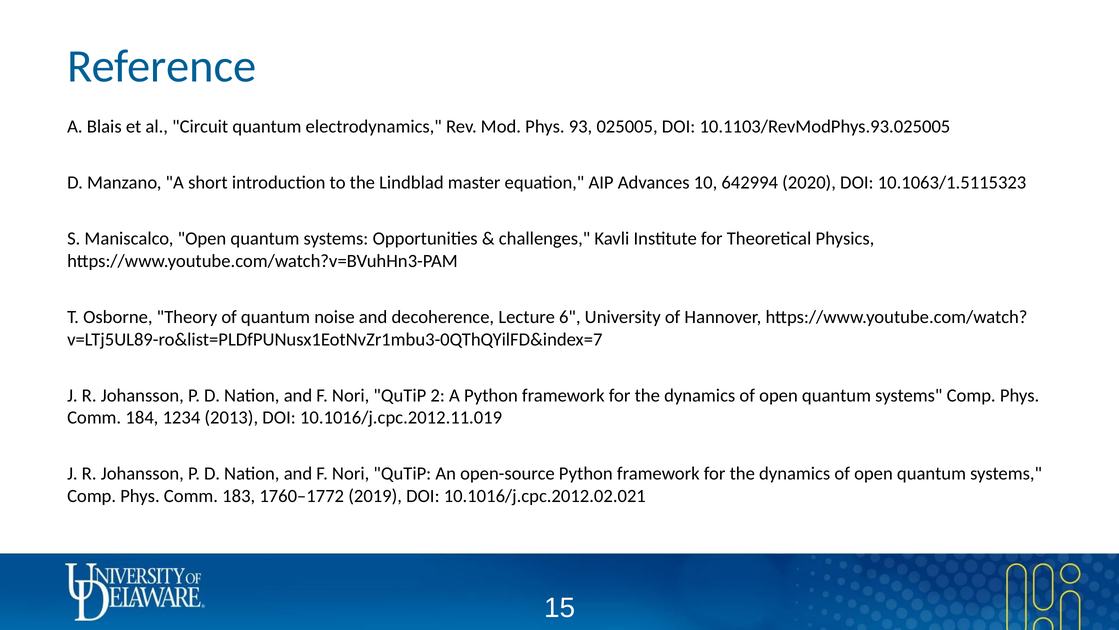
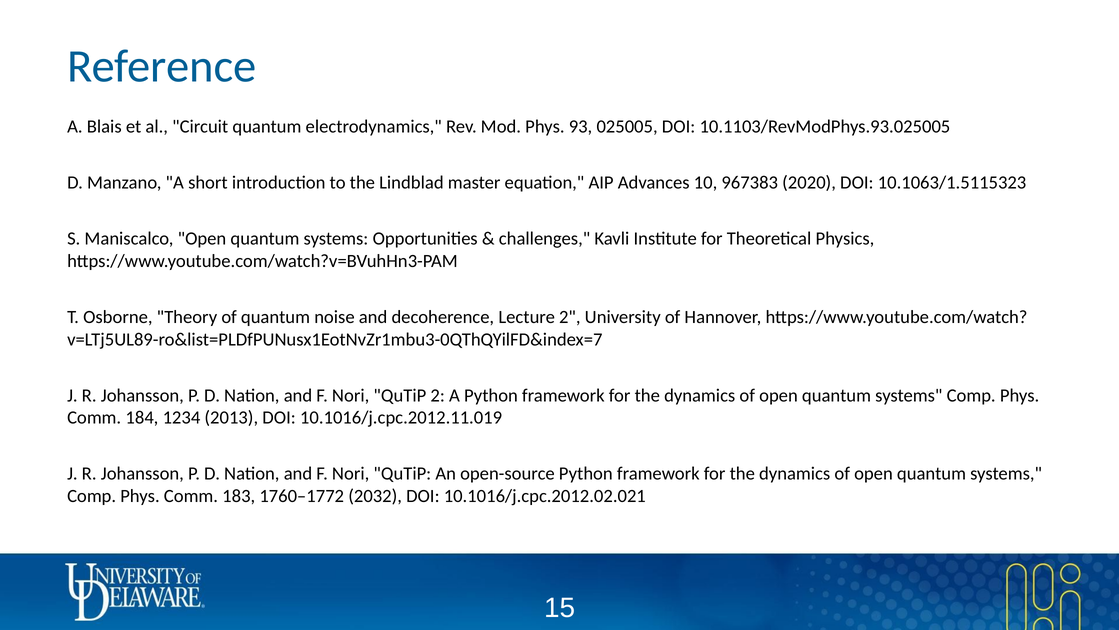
642994: 642994 -> 967383
Lecture 6: 6 -> 2
2019: 2019 -> 2032
